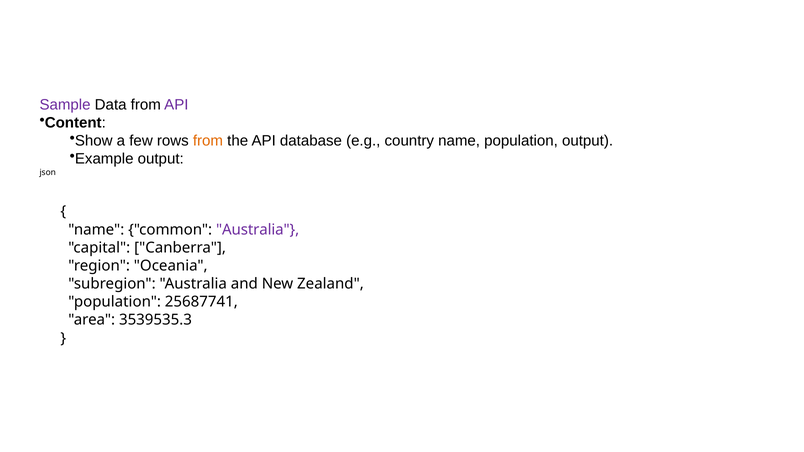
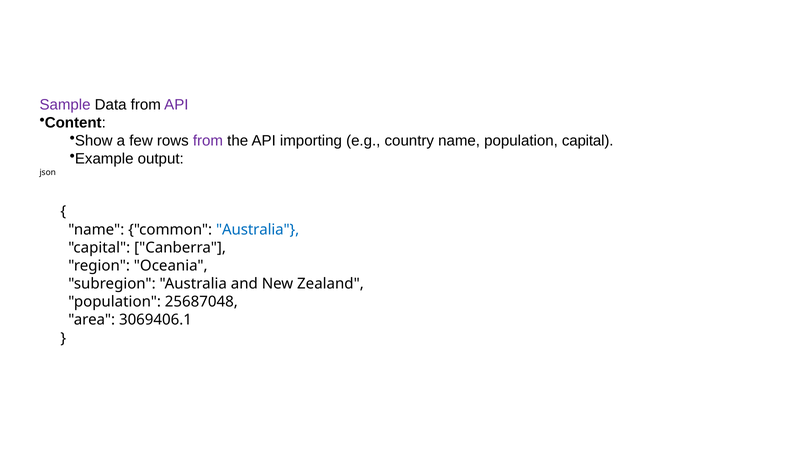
from at (208, 141) colour: orange -> purple
database: database -> importing
population output: output -> capital
Australia at (258, 230) colour: purple -> blue
25687741: 25687741 -> 25687048
3539535.3: 3539535.3 -> 3069406.1
